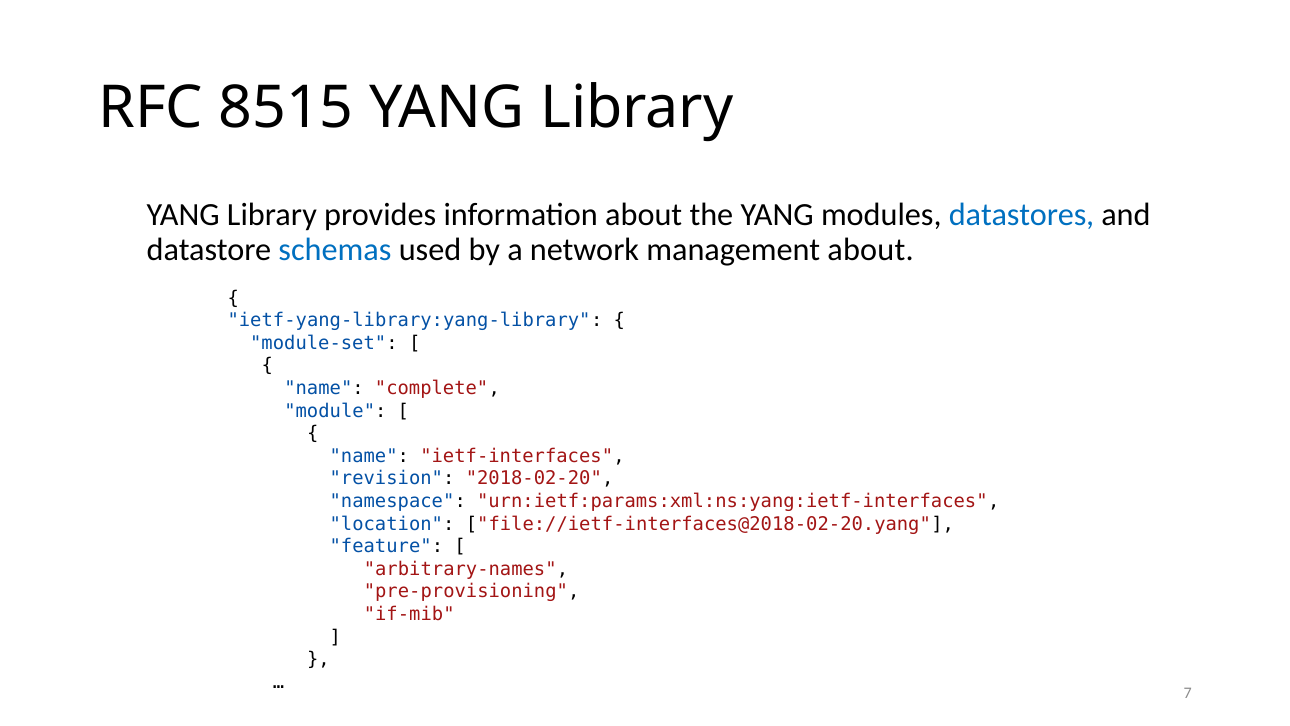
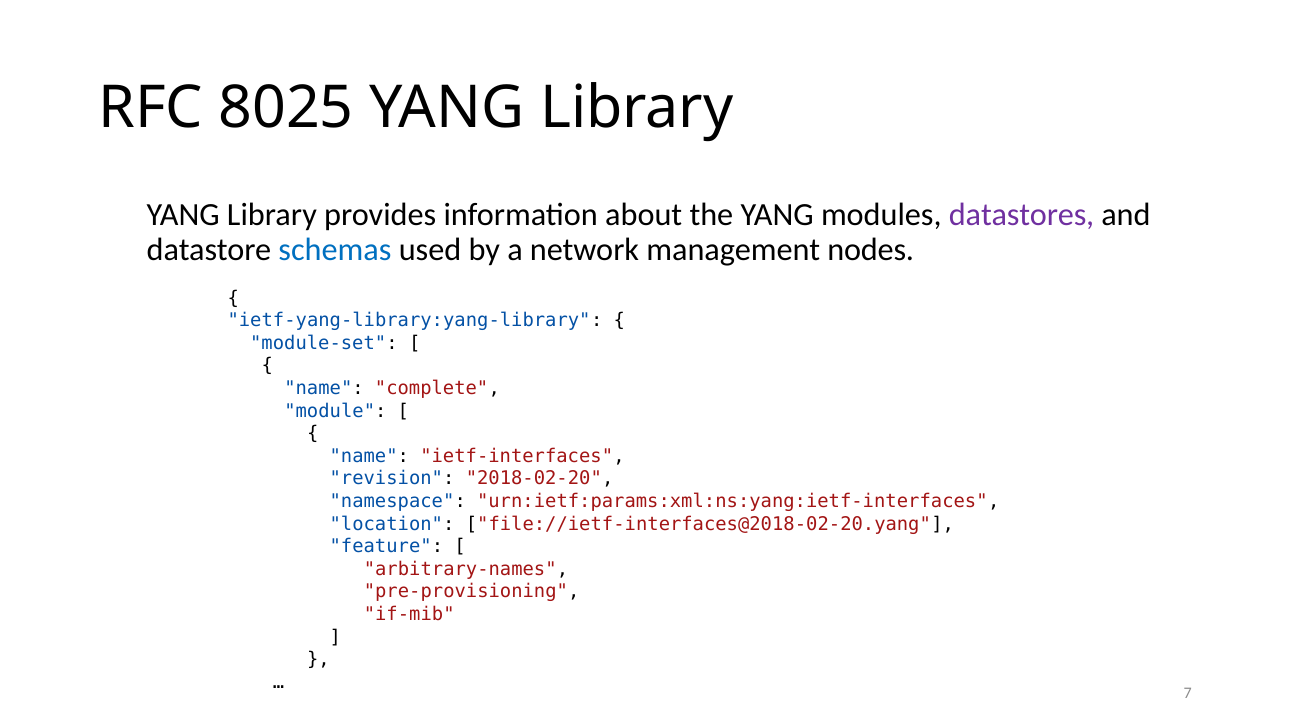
8515: 8515 -> 8025
datastores colour: blue -> purple
management about: about -> nodes
